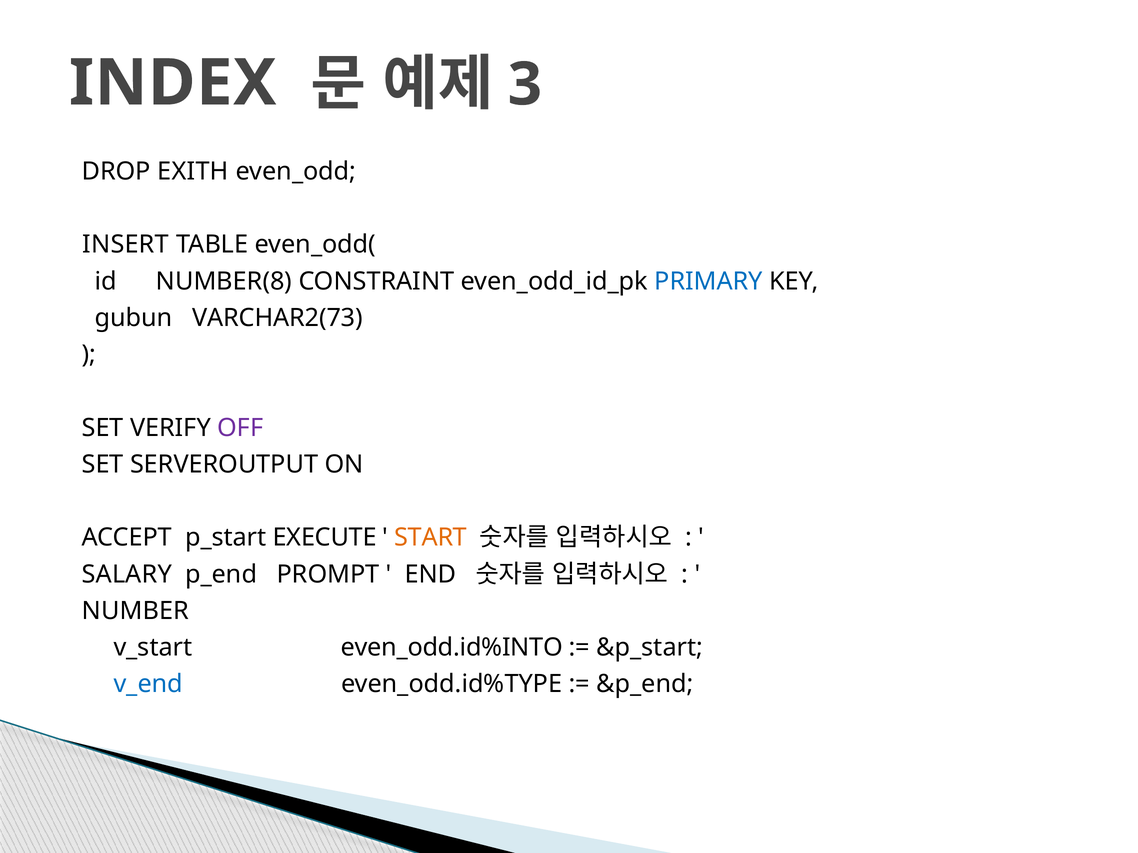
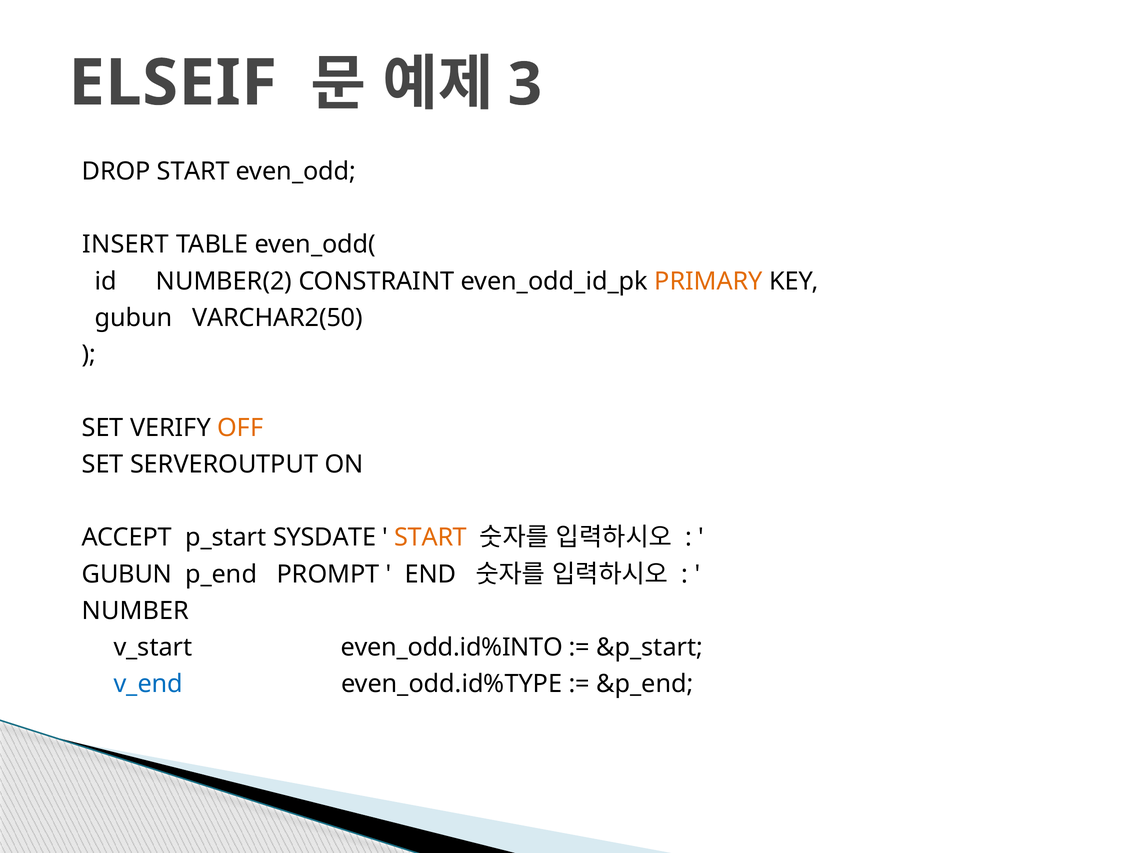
INDEX: INDEX -> ELSEIF
DROP EXITH: EXITH -> START
NUMBER(8: NUMBER(8 -> NUMBER(2
PRIMARY colour: blue -> orange
VARCHAR2(73: VARCHAR2(73 -> VARCHAR2(50
OFF colour: purple -> orange
EXECUTE: EXECUTE -> SYSDATE
SALARY at (127, 575): SALARY -> GUBUN
